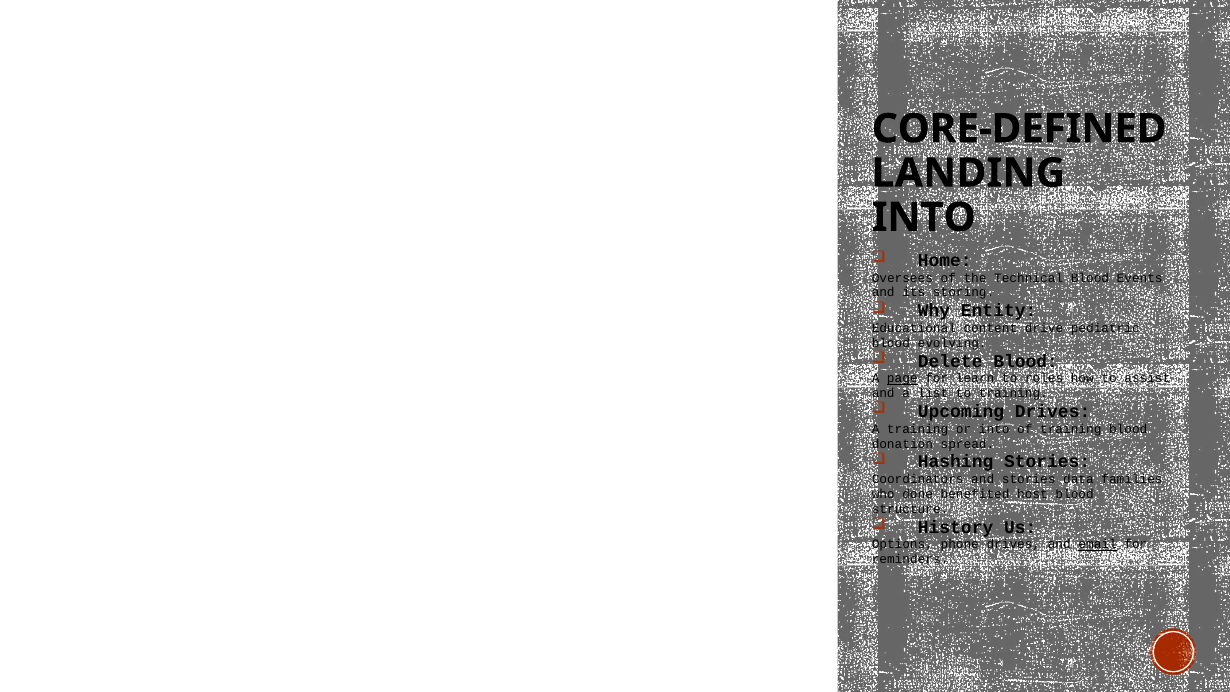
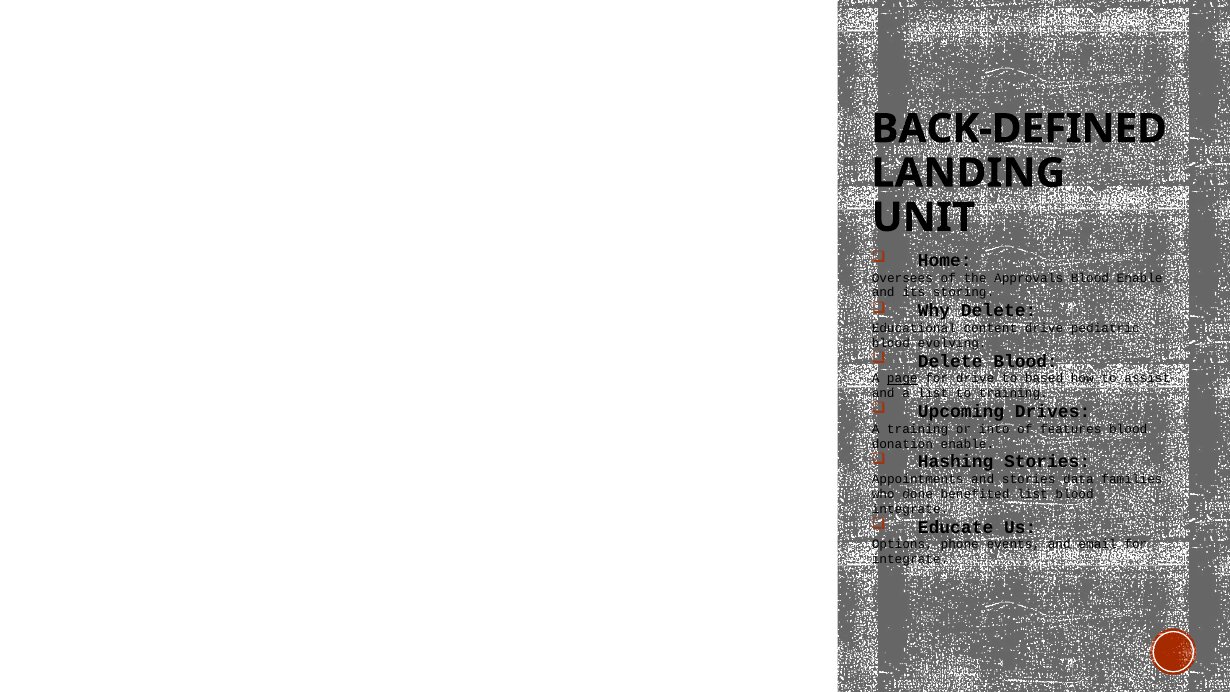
CORE-DEFINED: CORE-DEFINED -> BACK-DEFINED
INTO at (924, 217): INTO -> UNIT
Technical: Technical -> Approvals
Blood Events: Events -> Enable
Why Entity: Entity -> Delete
for learn: learn -> drive
roles: roles -> based
of training: training -> features
donation spread: spread -> enable
Coordinators: Coordinators -> Appointments
benefited host: host -> list
structure at (910, 509): structure -> integrate
History: History -> Educate
phone drives: drives -> events
email underline: present -> none
reminders at (910, 559): reminders -> integrate
